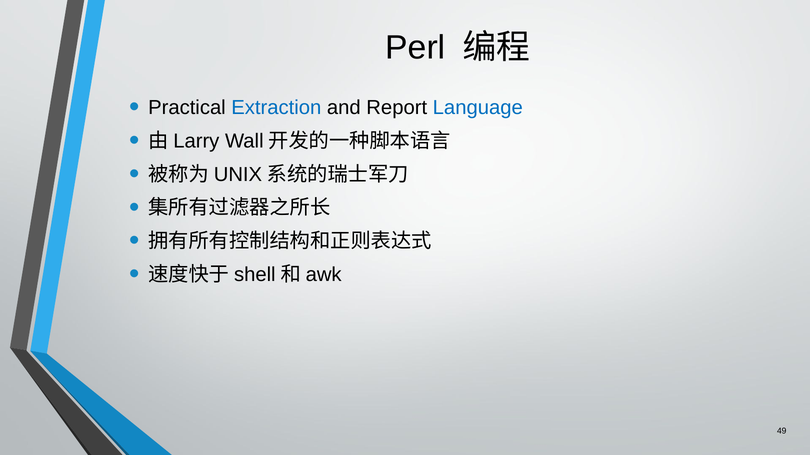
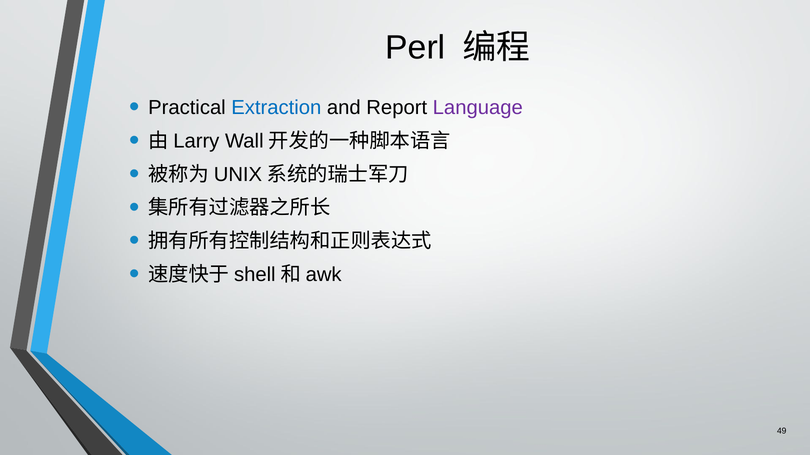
Language colour: blue -> purple
